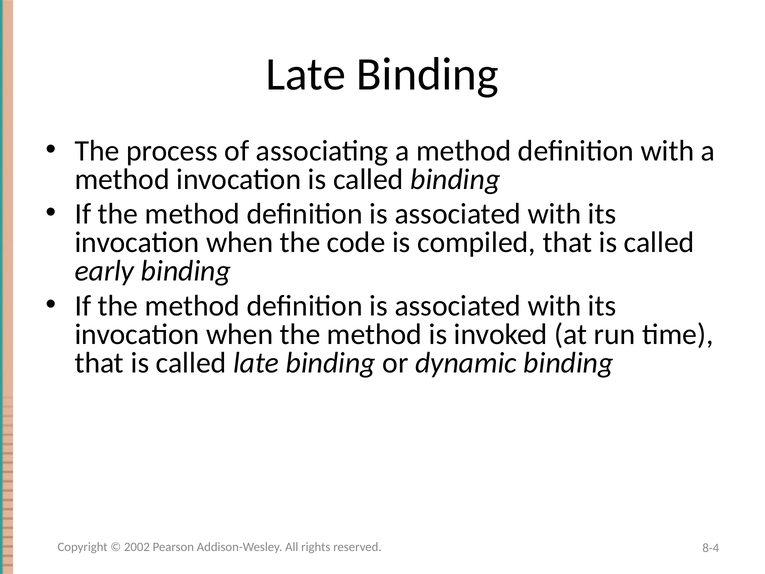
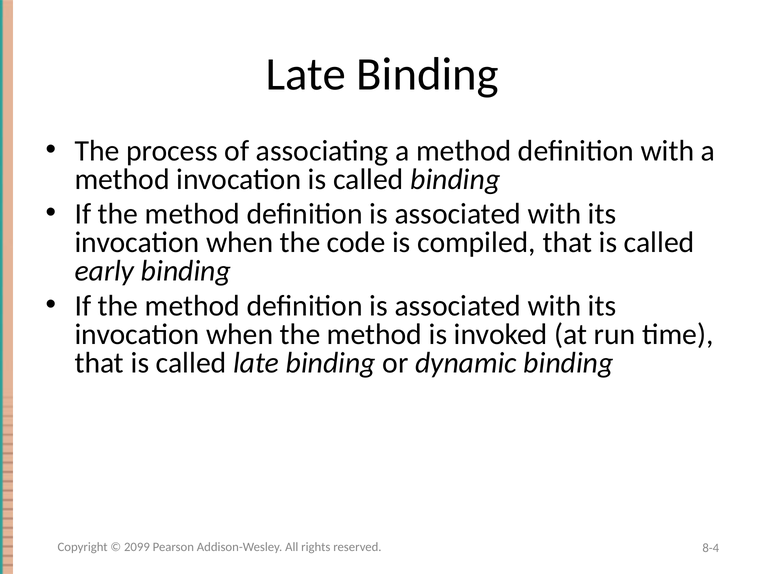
2002: 2002 -> 2099
